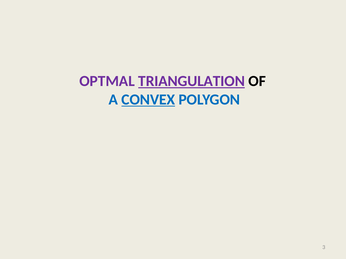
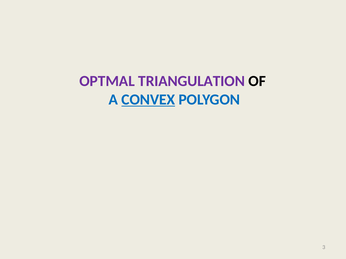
TRIANGULATION underline: present -> none
